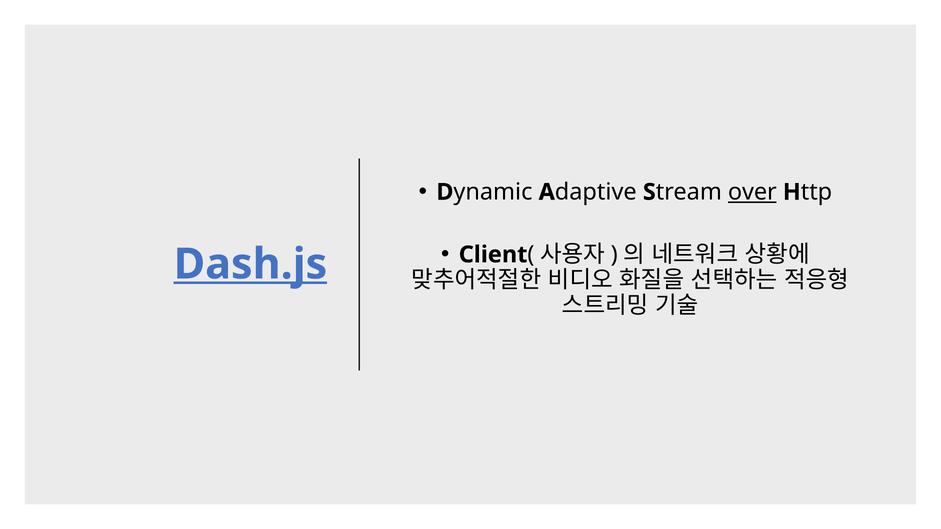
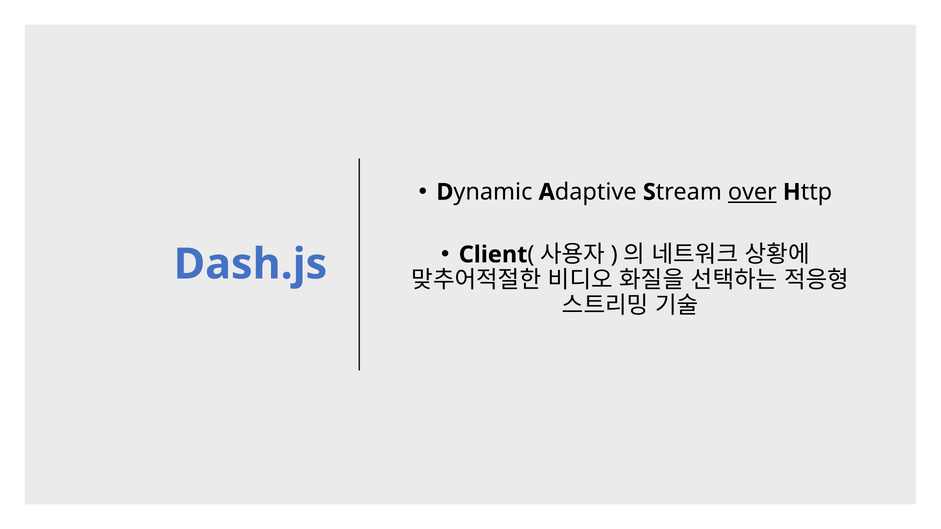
Dash.js underline: present -> none
